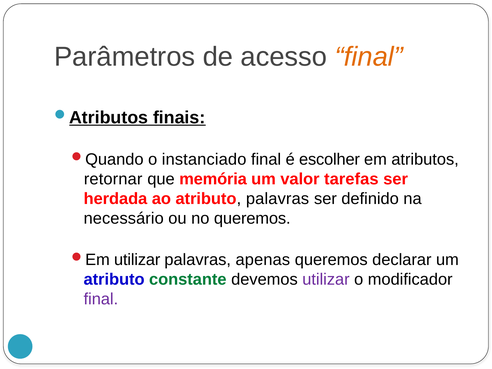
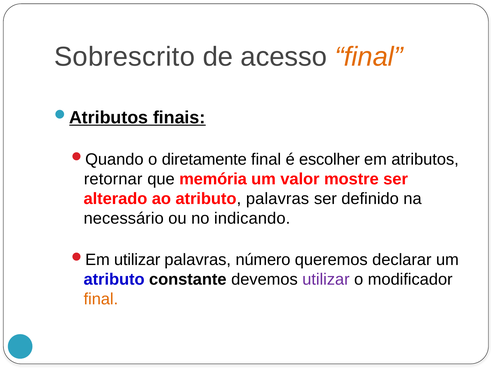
Parâmetros: Parâmetros -> Sobrescrito
instanciado: instanciado -> diretamente
tarefas: tarefas -> mostre
herdada: herdada -> alterado
no queremos: queremos -> indicando
apenas: apenas -> número
constante colour: green -> black
final at (101, 299) colour: purple -> orange
